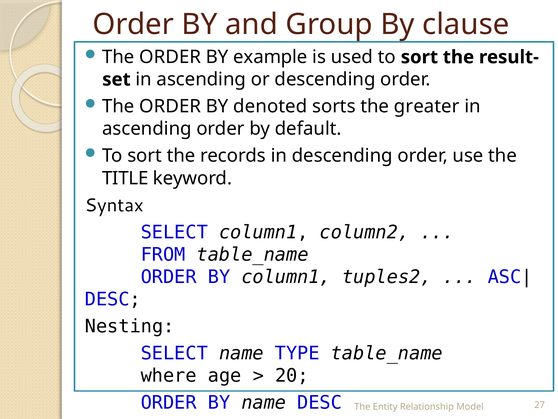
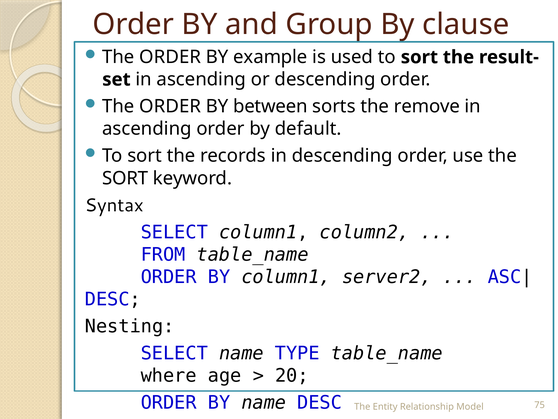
denoted: denoted -> between
greater: greater -> remove
TITLE at (125, 178): TITLE -> SORT
tuples2: tuples2 -> server2
27: 27 -> 75
